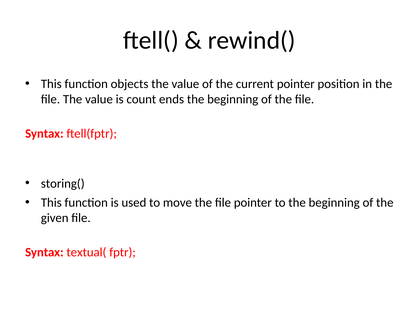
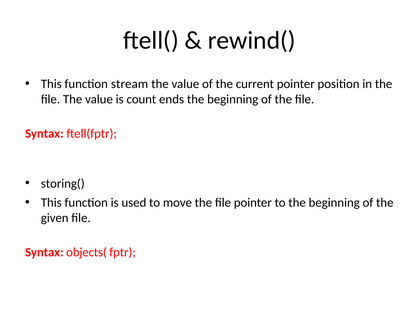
objects: objects -> stream
textual(: textual( -> objects(
